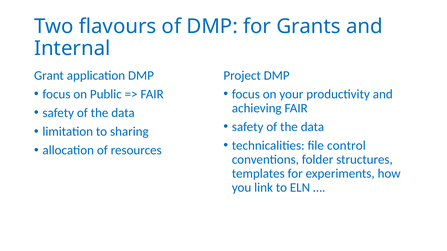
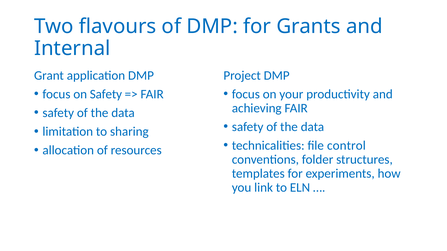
on Public: Public -> Safety
